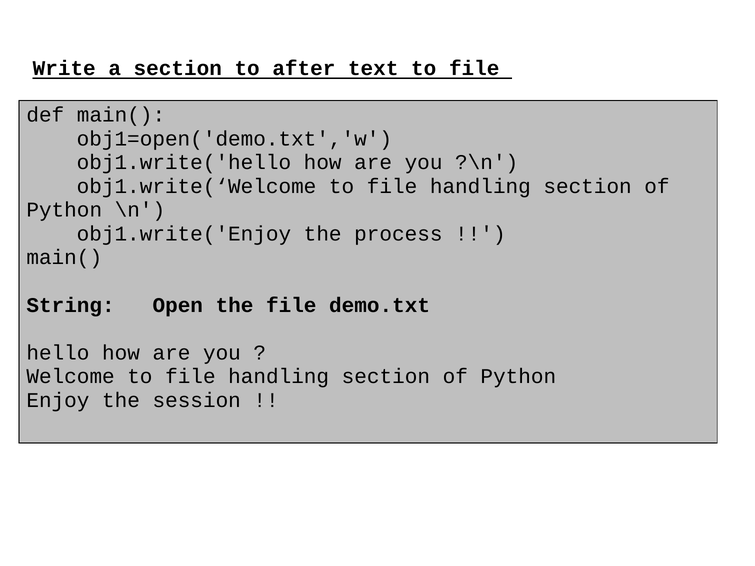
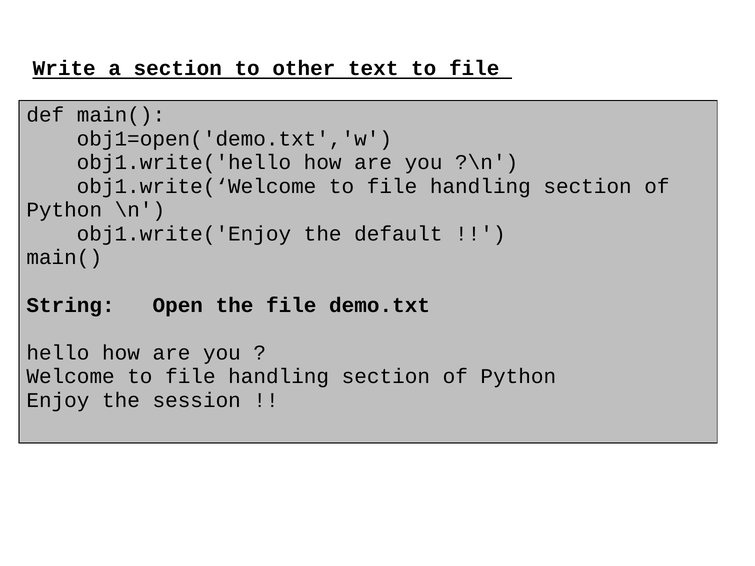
after: after -> other
process: process -> default
